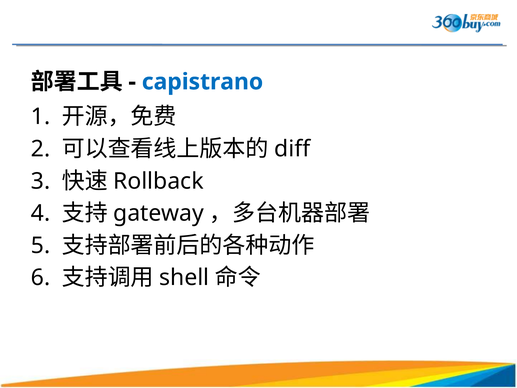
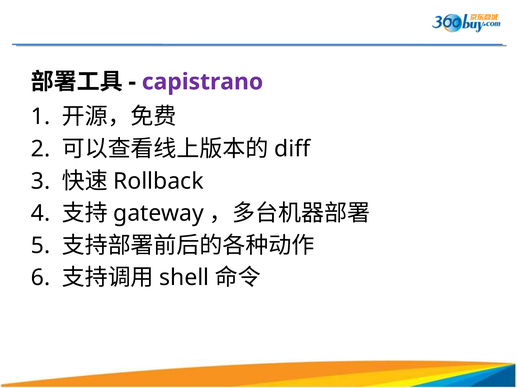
capistrano colour: blue -> purple
